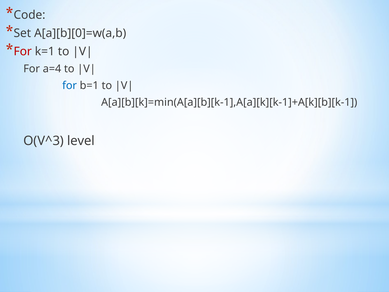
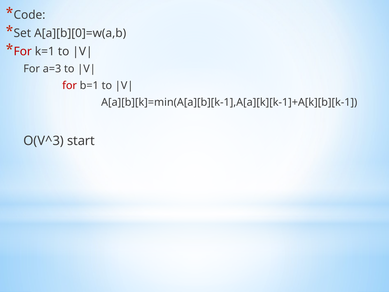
a=4: a=4 -> a=3
for at (70, 85) colour: blue -> red
level: level -> start
